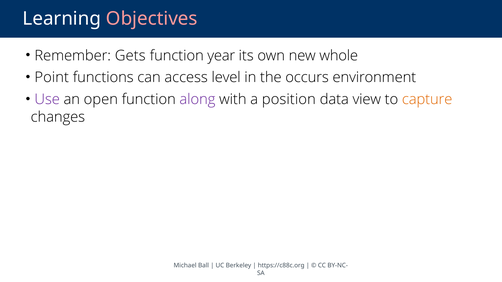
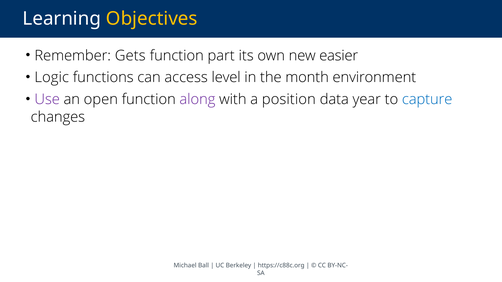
Objectives colour: pink -> yellow
year: year -> part
whole: whole -> easier
Point: Point -> Logic
occurs: occurs -> month
view: view -> year
capture colour: orange -> blue
